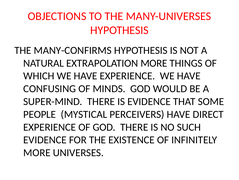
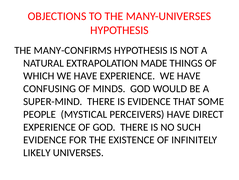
EXTRAPOLATION MORE: MORE -> MADE
MORE at (37, 152): MORE -> LIKELY
